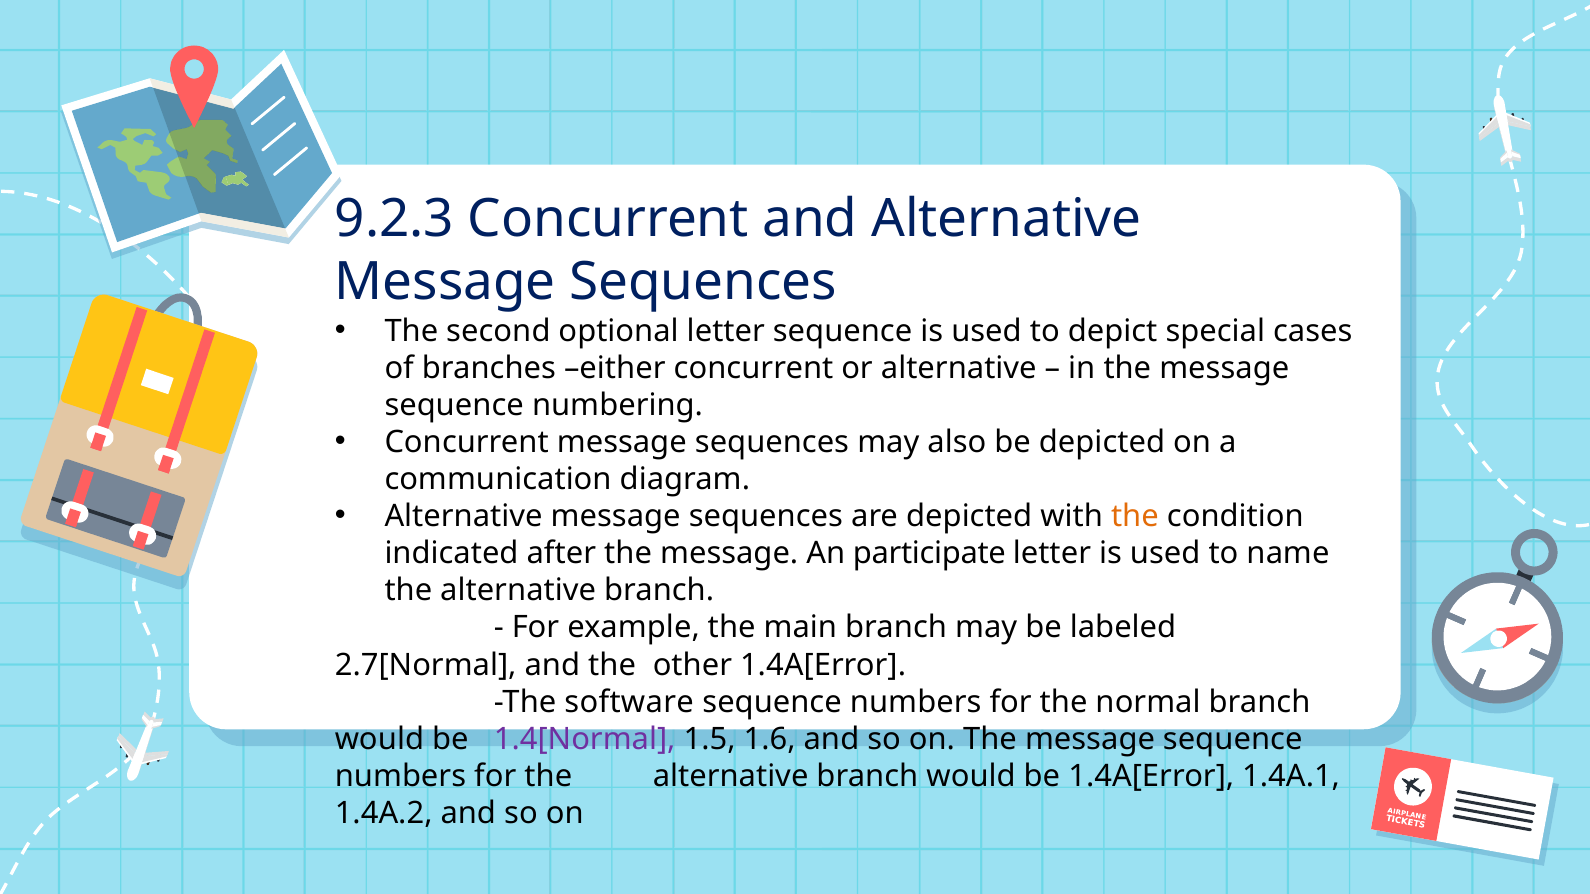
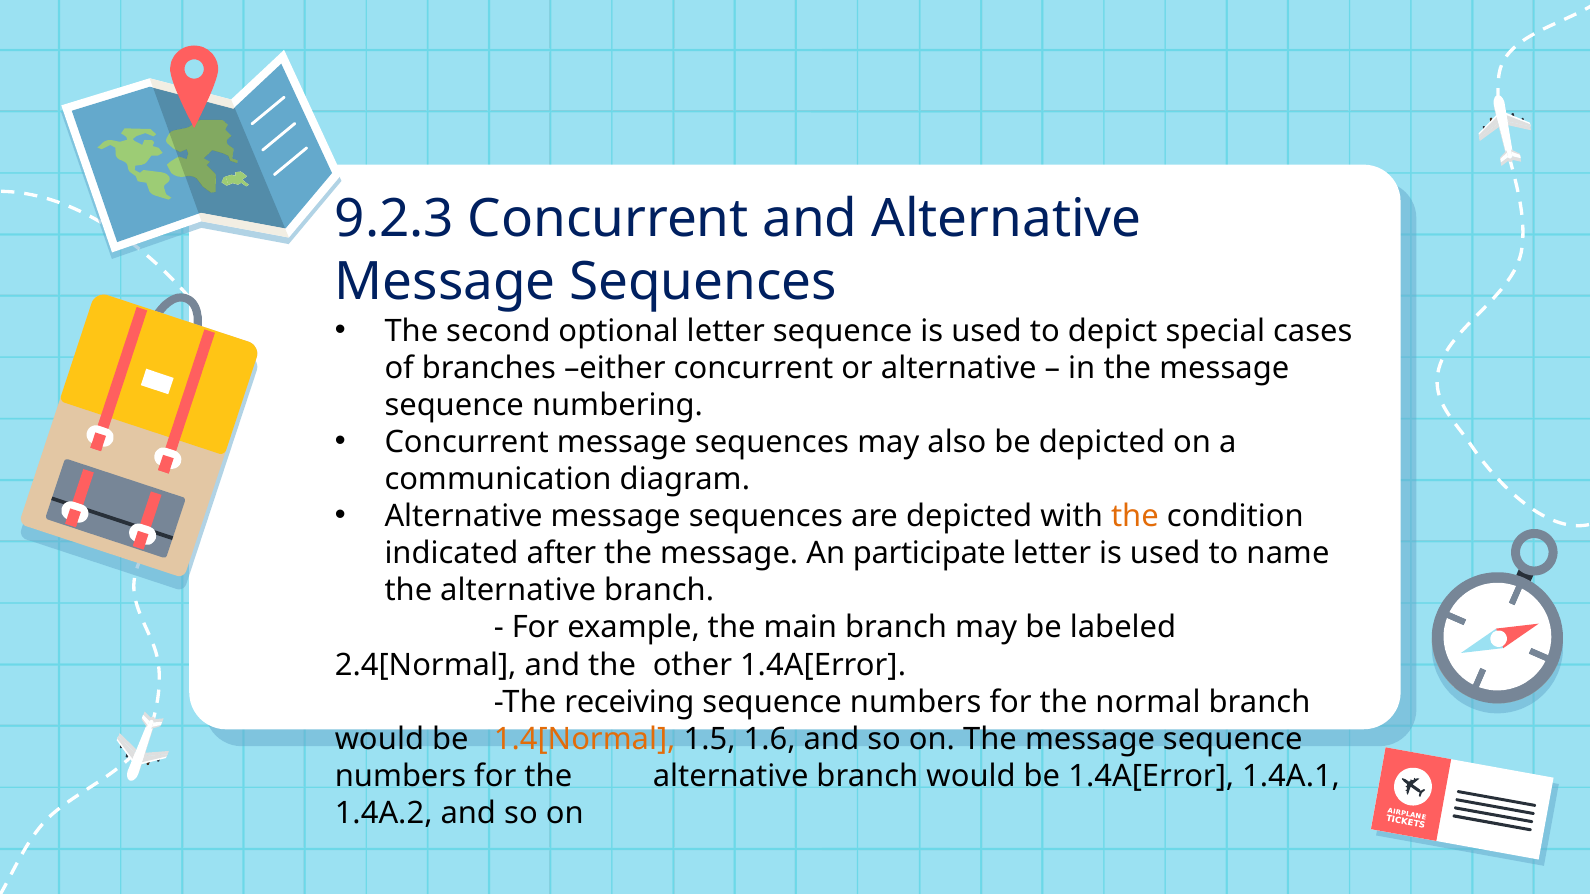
2.7[Normal: 2.7[Normal -> 2.4[Normal
software: software -> receiving
1.4[Normal colour: purple -> orange
